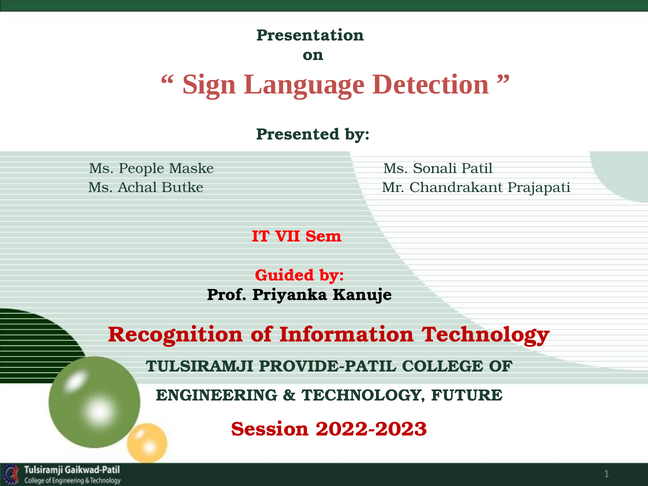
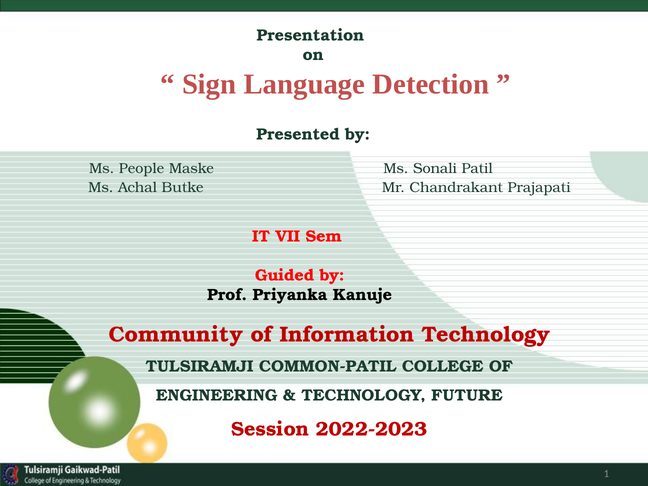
Recognition: Recognition -> Community
PROVIDE-PATIL: PROVIDE-PATIL -> COMMON-PATIL
